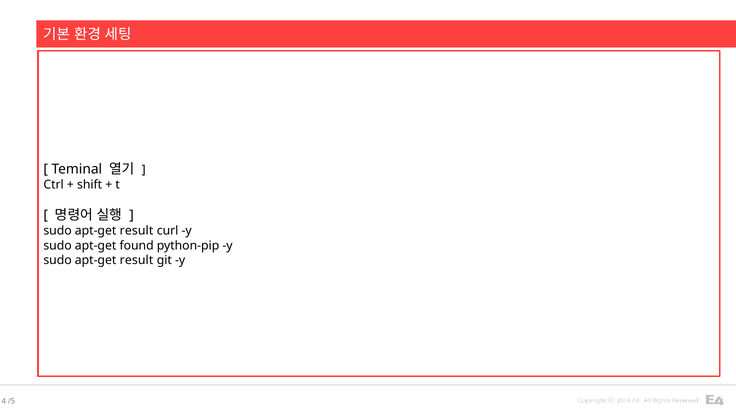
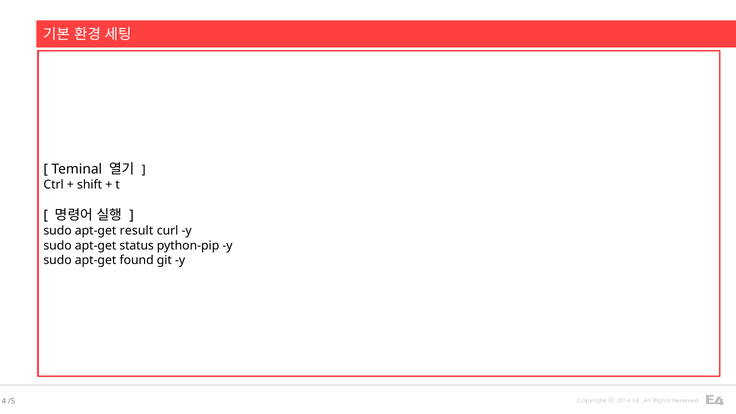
found: found -> status
result at (137, 260): result -> found
